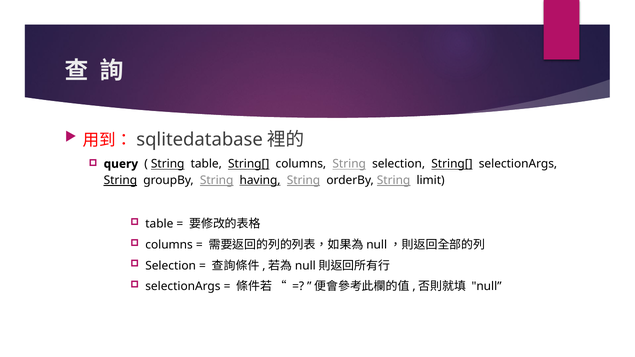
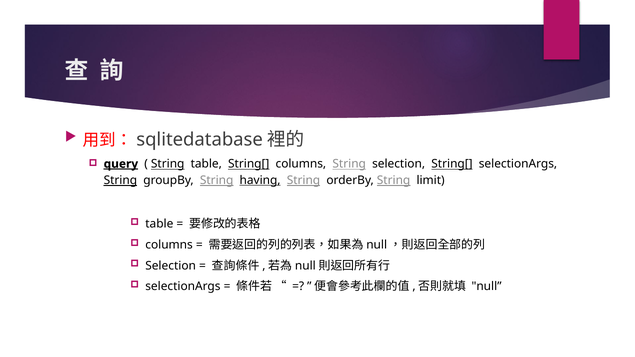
query underline: none -> present
